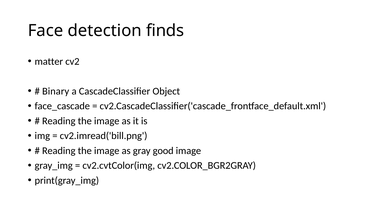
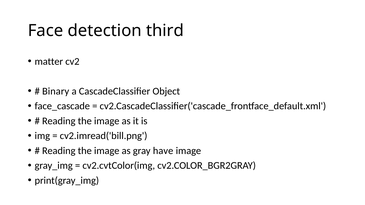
finds: finds -> third
good: good -> have
